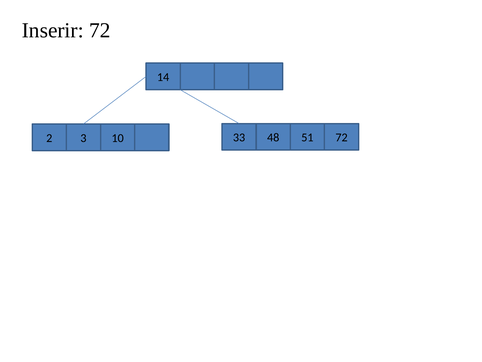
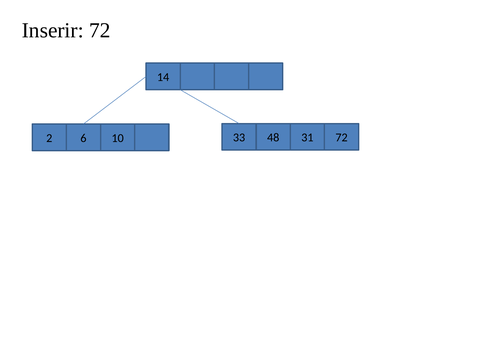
51: 51 -> 31
3: 3 -> 6
